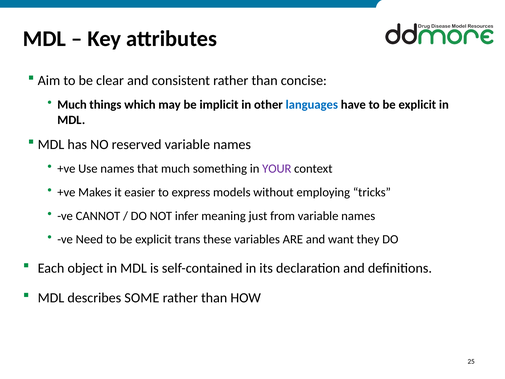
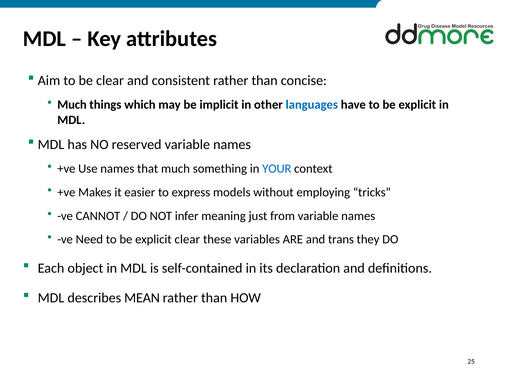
YOUR colour: purple -> blue
explicit trans: trans -> clear
want: want -> trans
SOME: SOME -> MEAN
